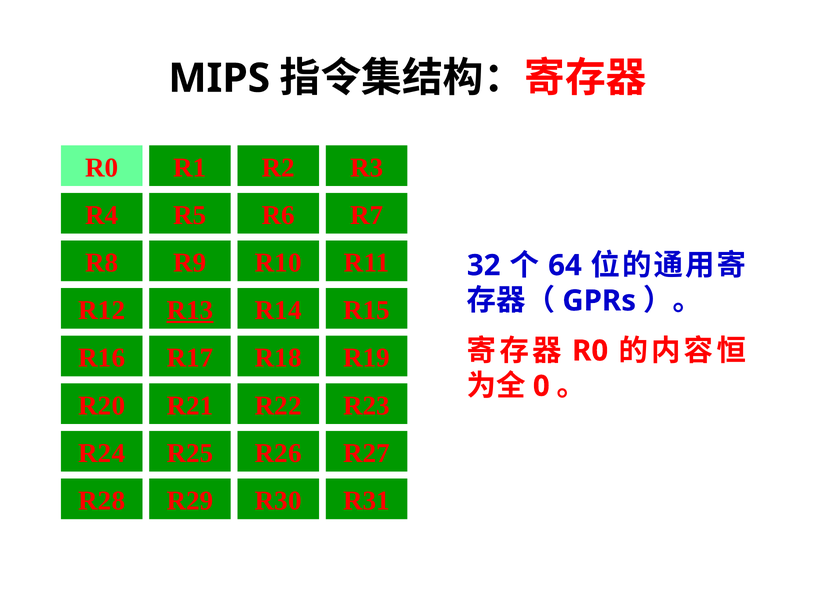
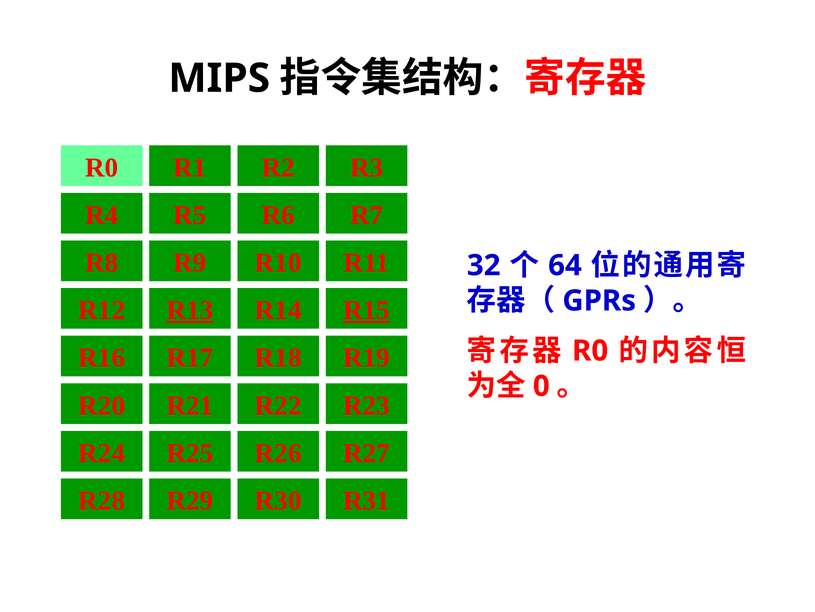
R15 underline: none -> present
